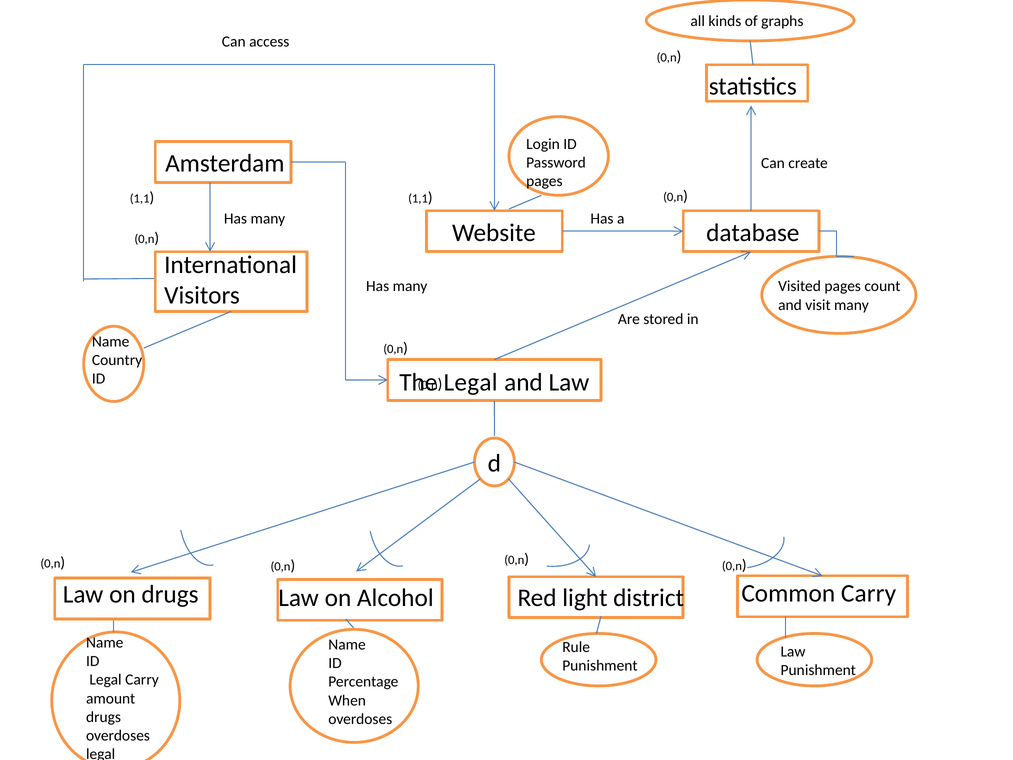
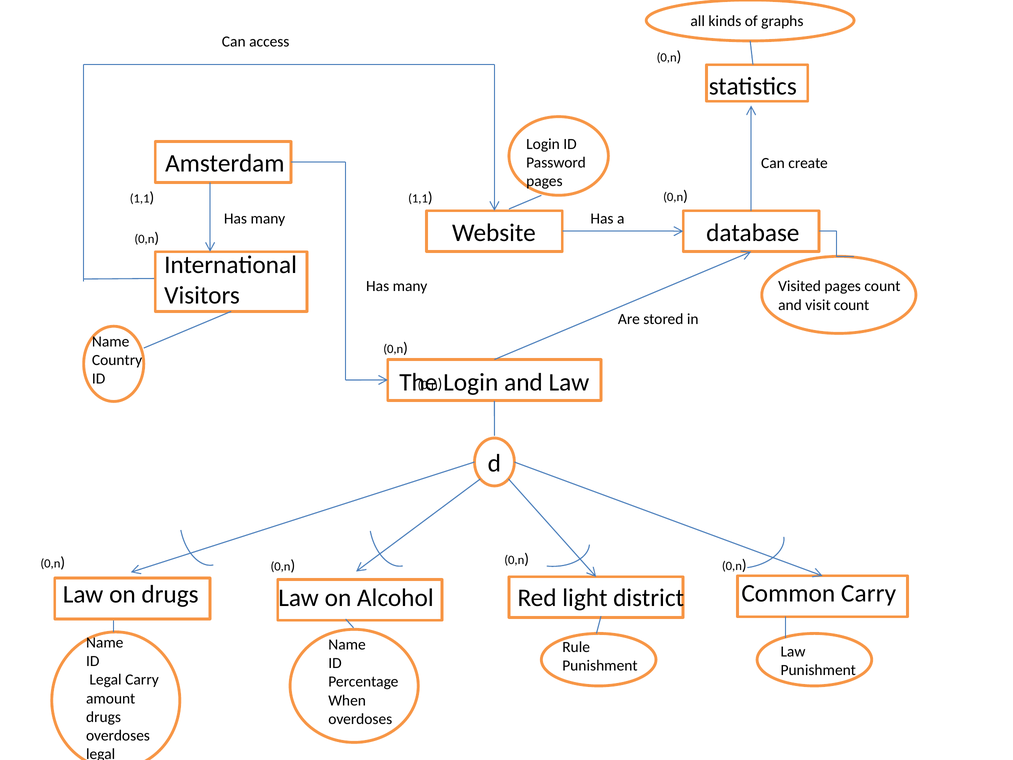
visit many: many -> count
Legal at (471, 382): Legal -> Login
